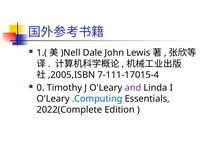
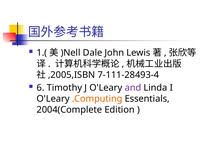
7-111-17015-4: 7-111-17015-4 -> 7-111-28493-4
0: 0 -> 6
.Computing colour: blue -> orange
2022(Complete: 2022(Complete -> 2004(Complete
